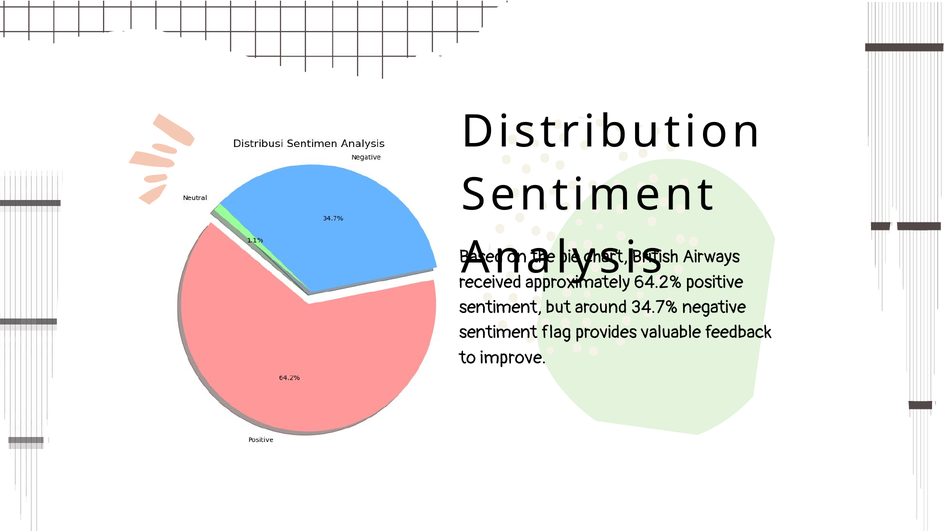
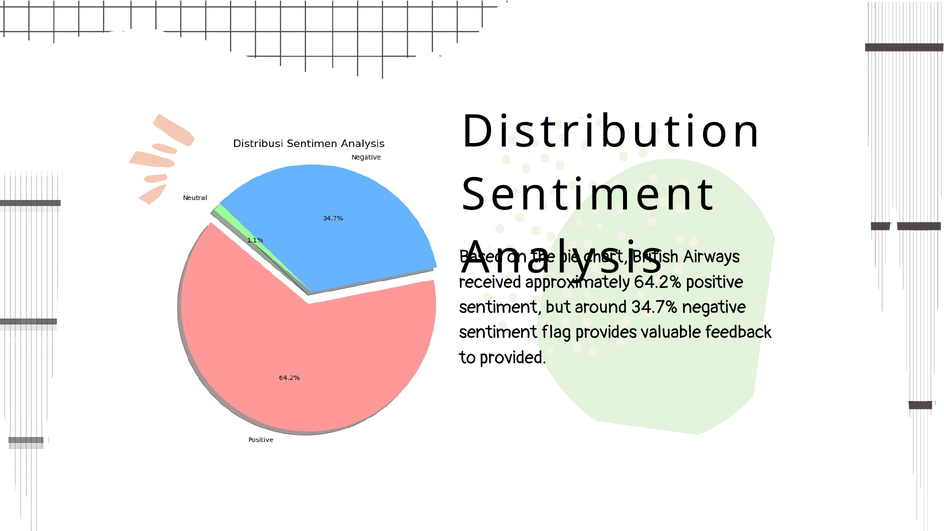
improve: improve -> provided
